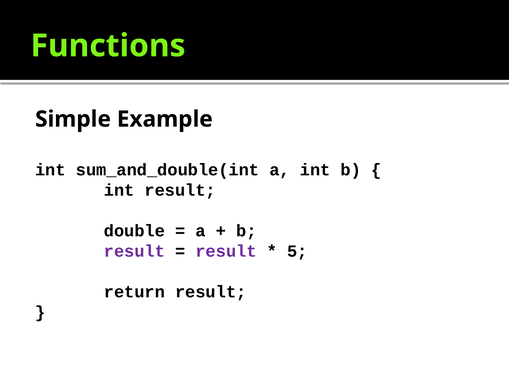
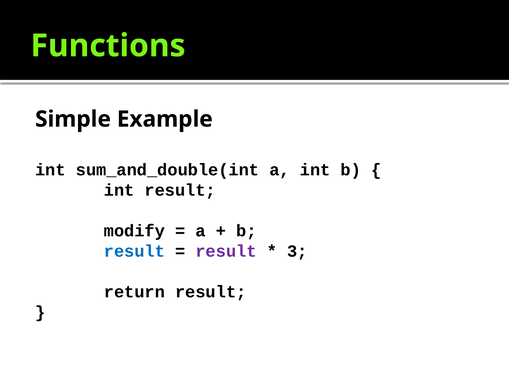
double: double -> modify
result at (134, 251) colour: purple -> blue
5: 5 -> 3
